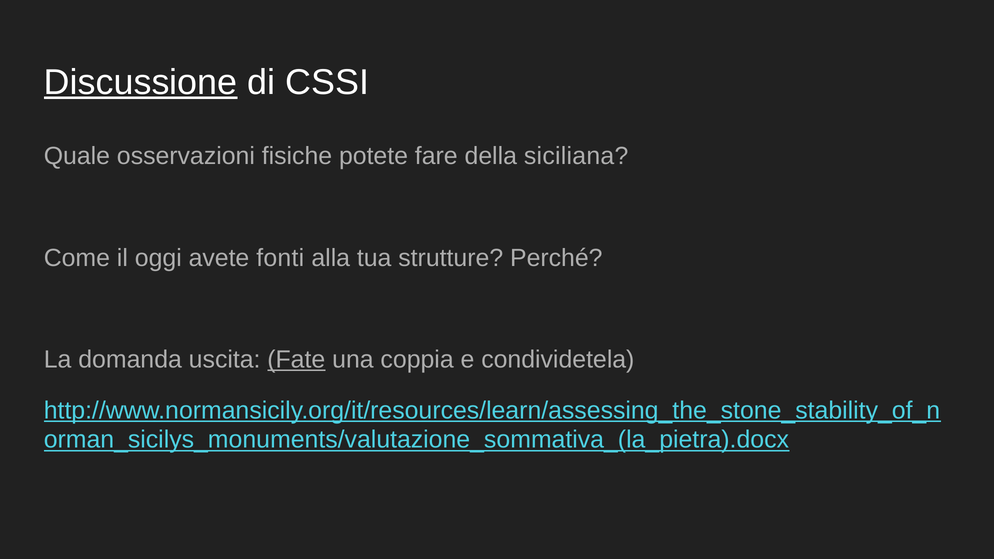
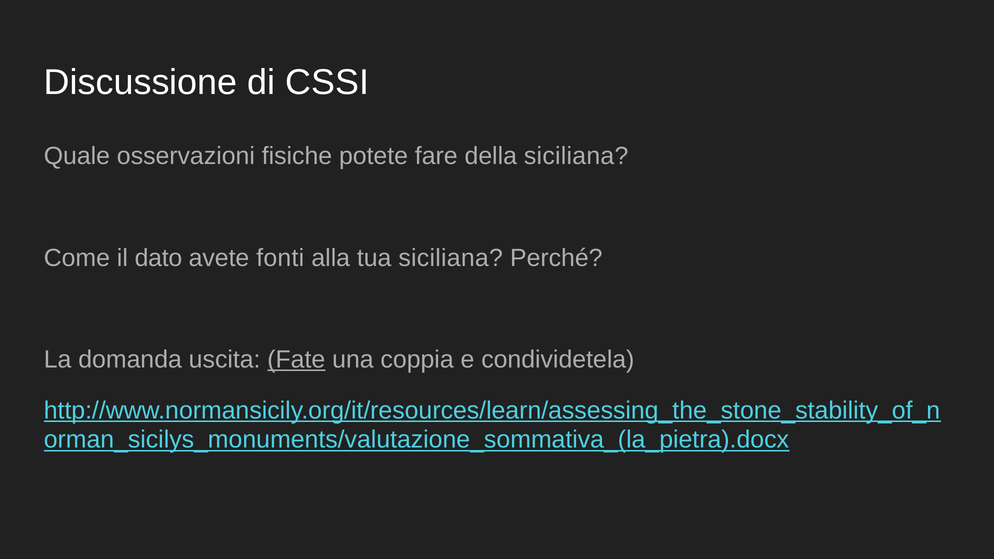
Discussione underline: present -> none
oggi: oggi -> dato
tua strutture: strutture -> siciliana
